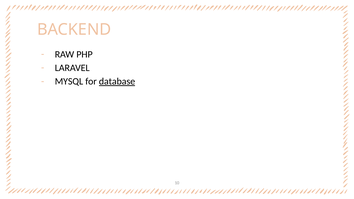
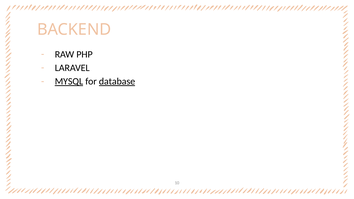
MYSQL underline: none -> present
